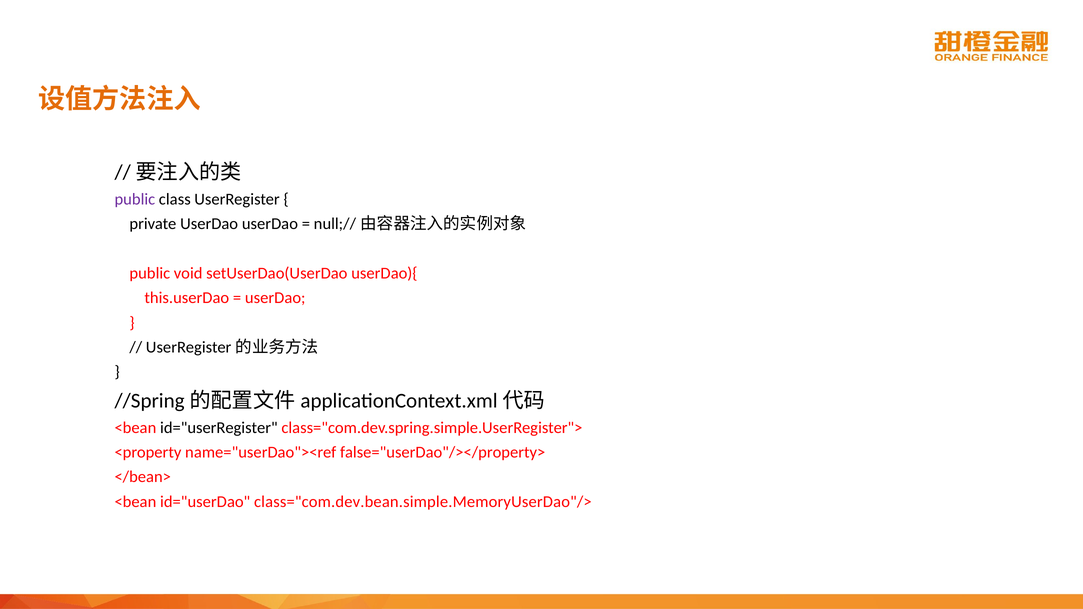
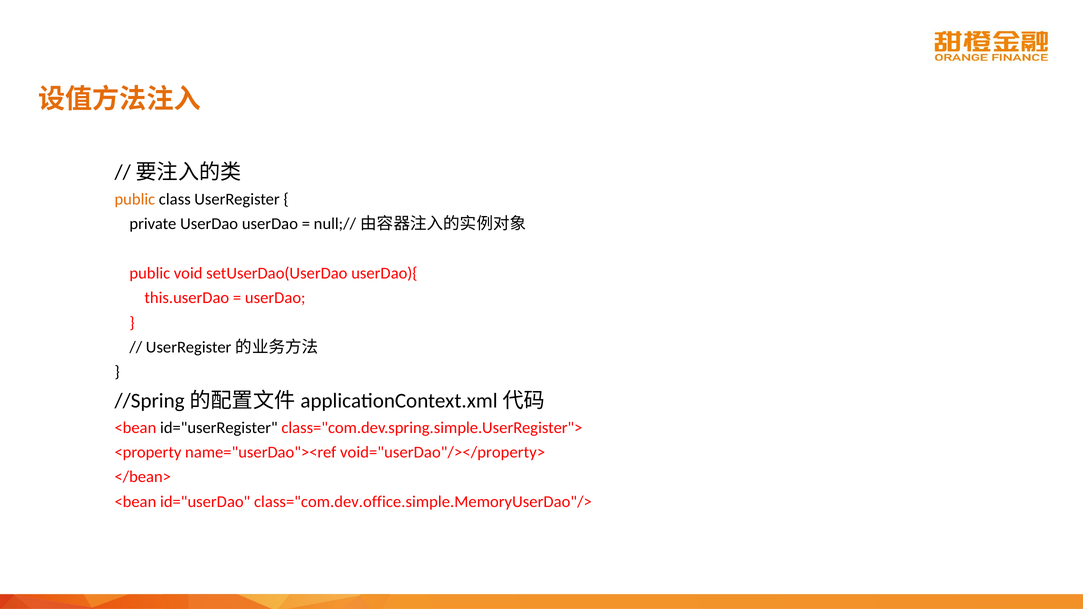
public at (135, 199) colour: purple -> orange
false="userDao"/></property>: false="userDao"/></property> -> void="userDao"/></property>
class="com.dev.bean.simple.MemoryUserDao"/>: class="com.dev.bean.simple.MemoryUserDao"/> -> class="com.dev.office.simple.MemoryUserDao"/>
